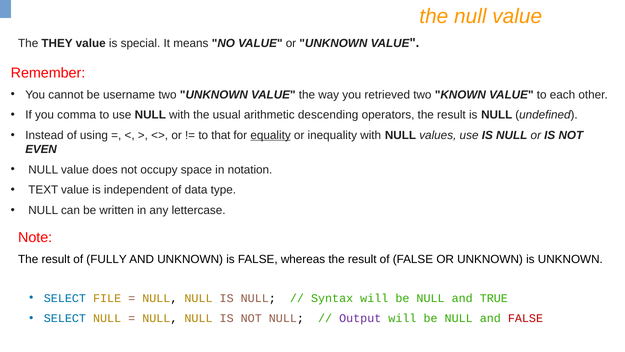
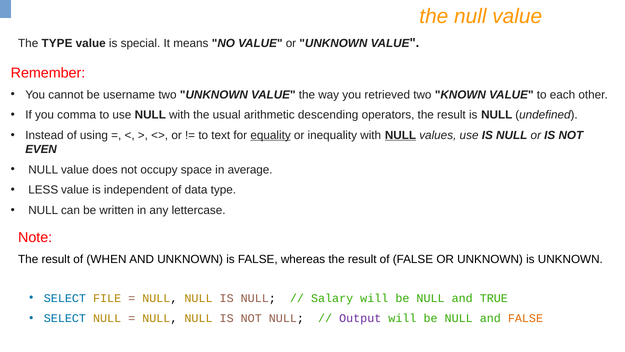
The THEY: THEY -> TYPE
that: that -> text
NULL at (400, 135) underline: none -> present
notation: notation -> average
TEXT: TEXT -> LESS
FULLY: FULLY -> WHEN
Syntax: Syntax -> Salary
FALSE at (525, 318) colour: red -> orange
